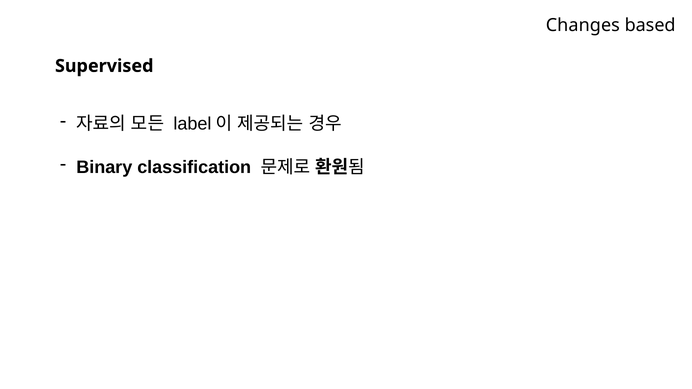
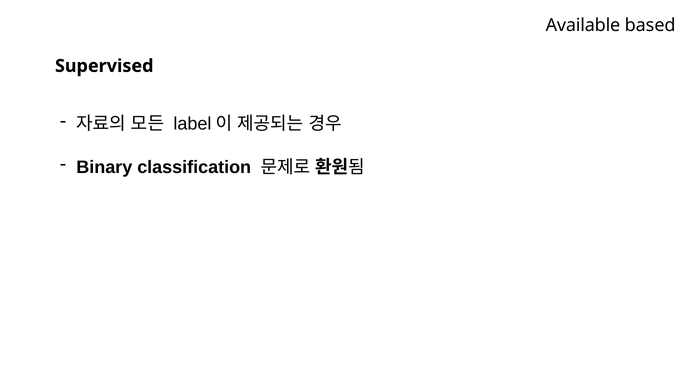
Changes: Changes -> Available
